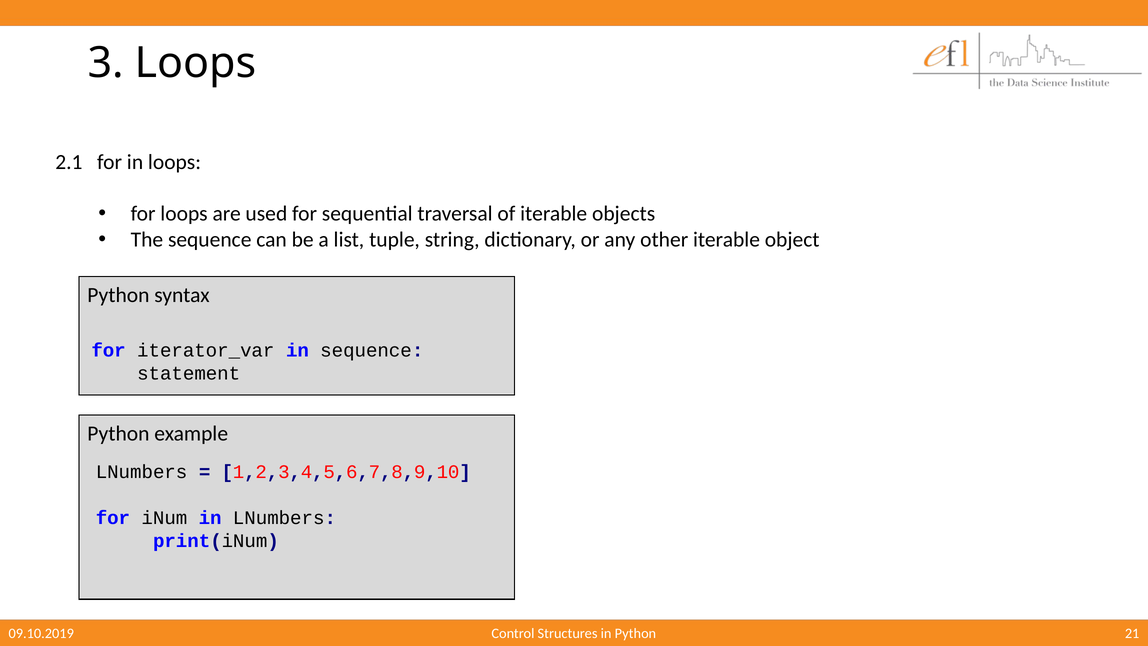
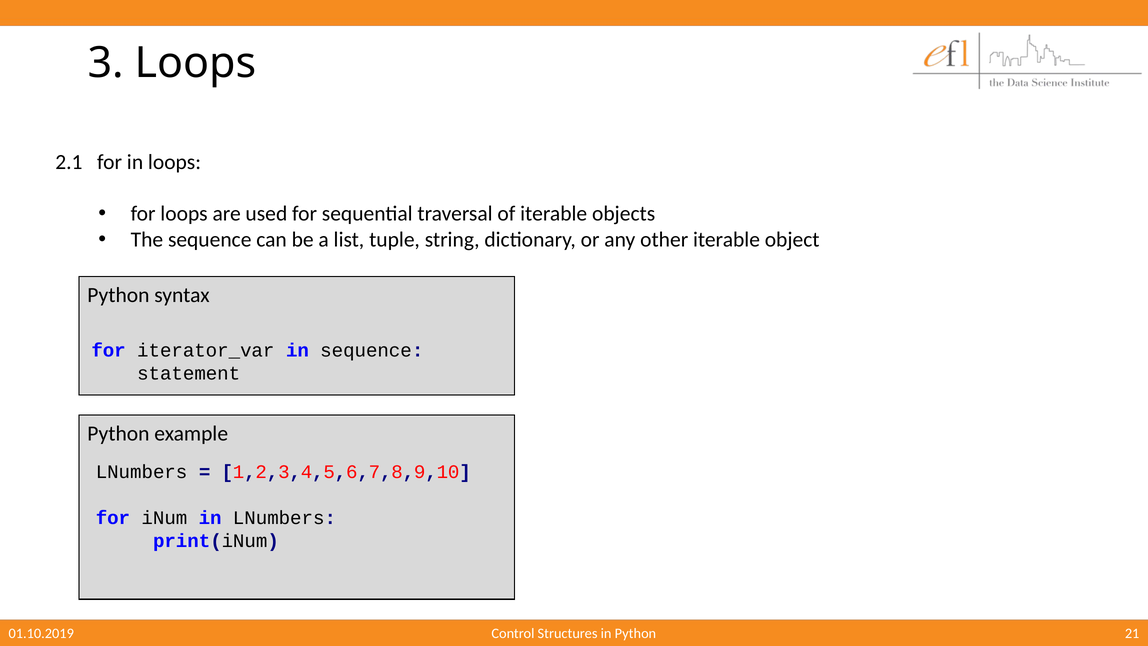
09.10.2019: 09.10.2019 -> 01.10.2019
